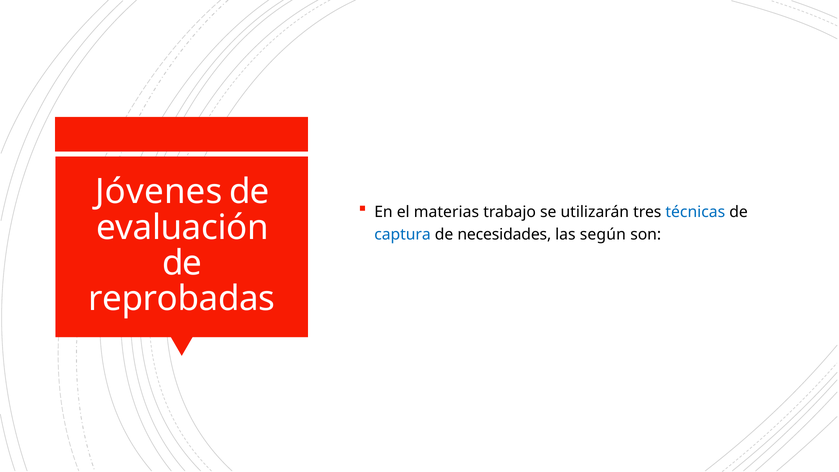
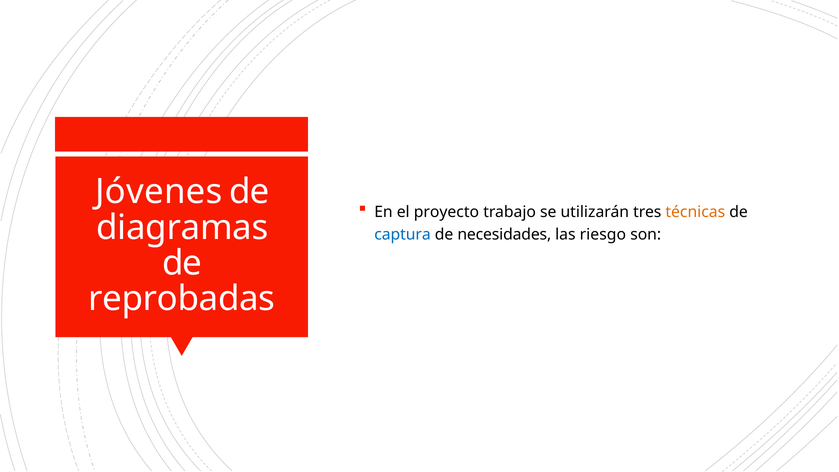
materias: materias -> proyecto
técnicas colour: blue -> orange
evaluación: evaluación -> diagramas
según: según -> riesgo
